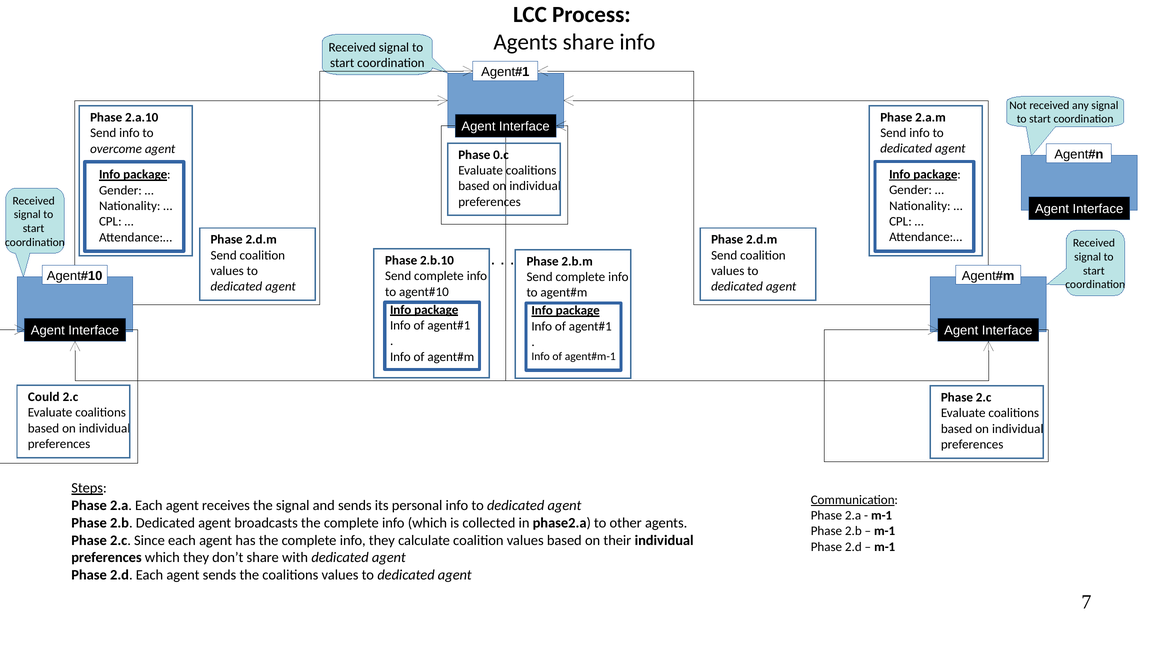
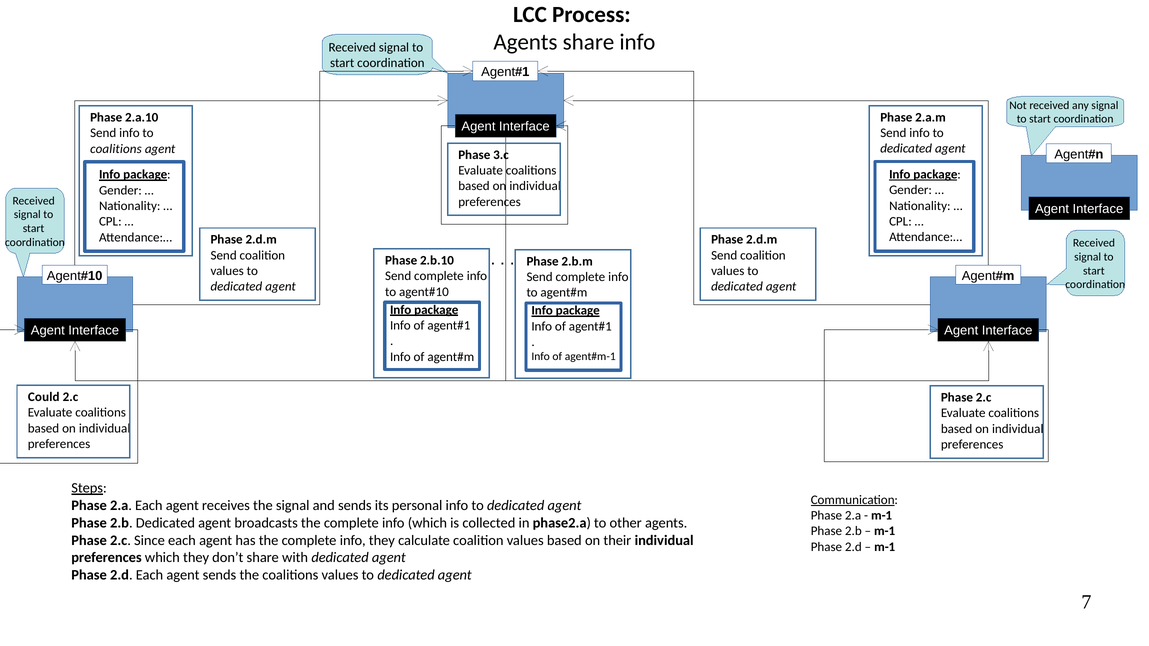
overcome at (116, 149): overcome -> coalitions
0.c: 0.c -> 3.c
